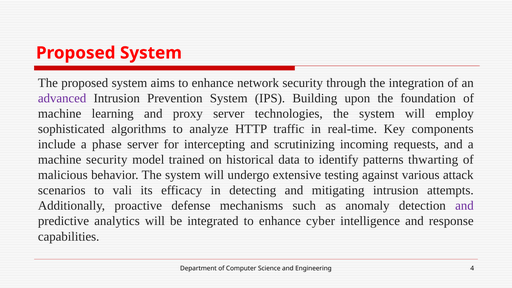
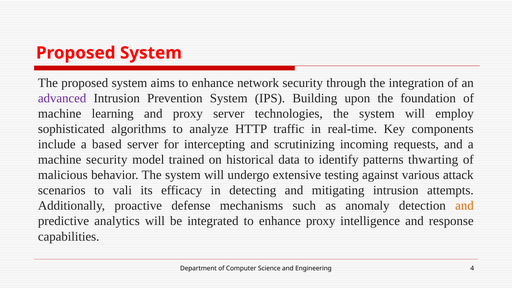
phase: phase -> based
and at (464, 206) colour: purple -> orange
enhance cyber: cyber -> proxy
